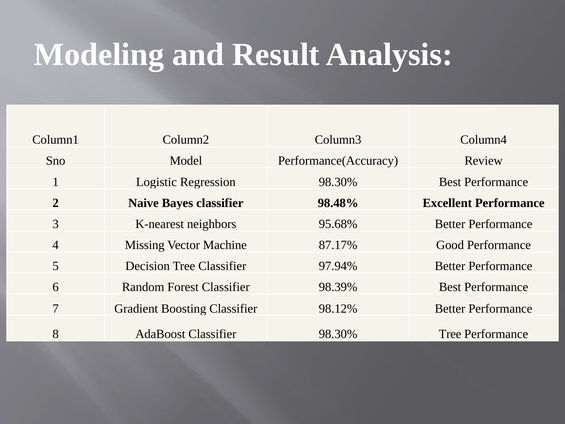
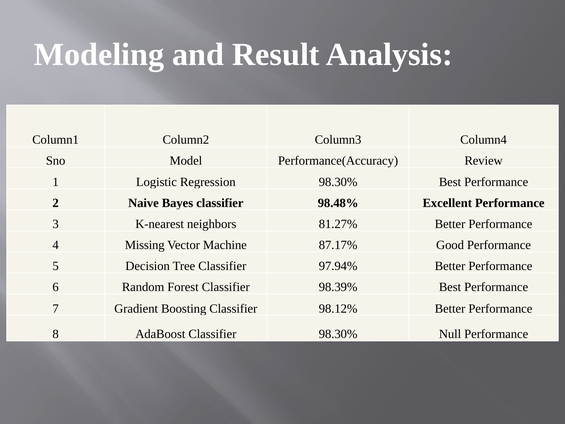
95.68%: 95.68% -> 81.27%
98.30% Tree: Tree -> Null
